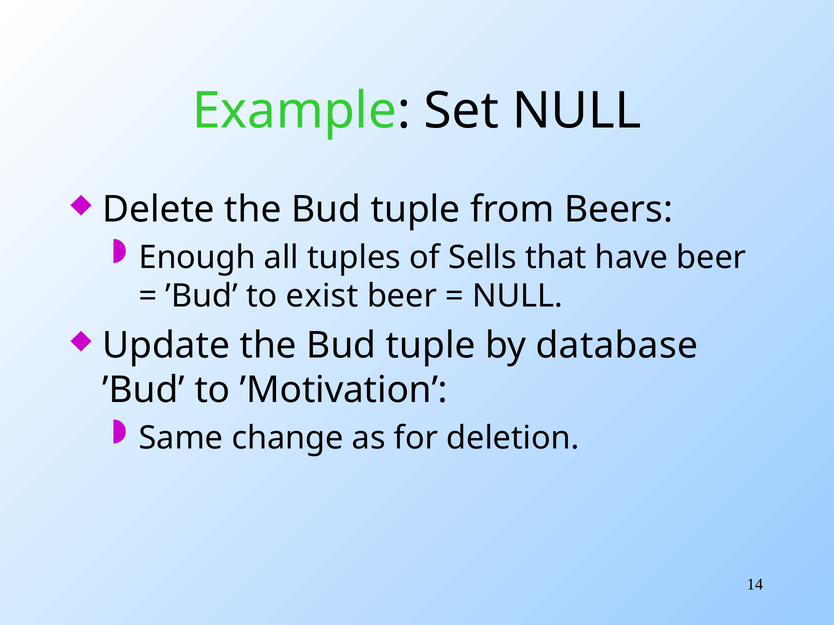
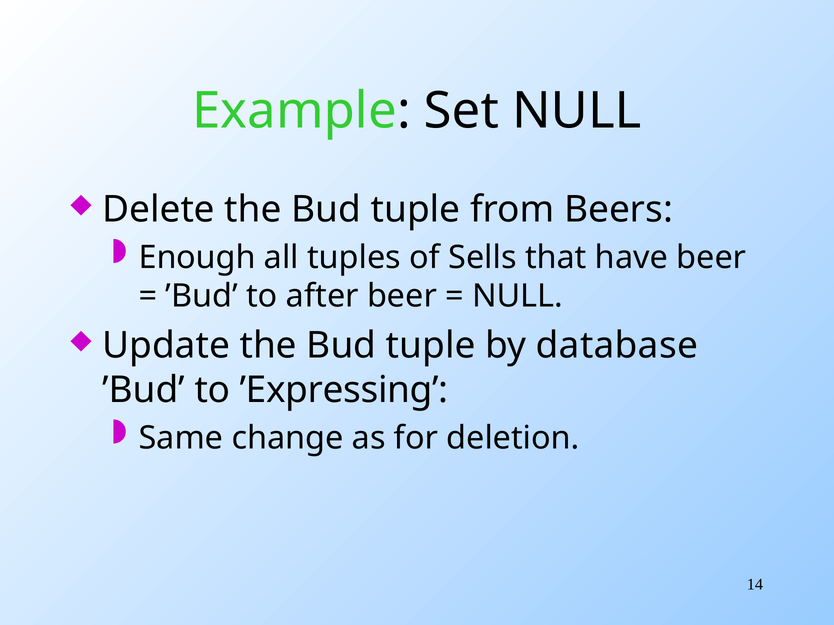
exist: exist -> after
’Motivation: ’Motivation -> ’Expressing
